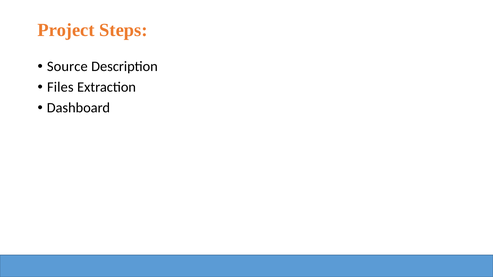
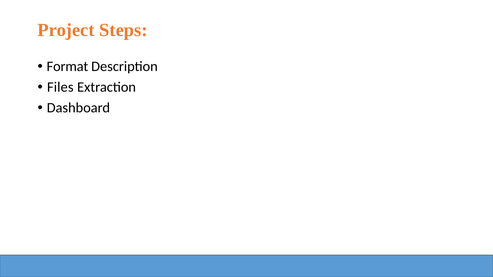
Source: Source -> Format
